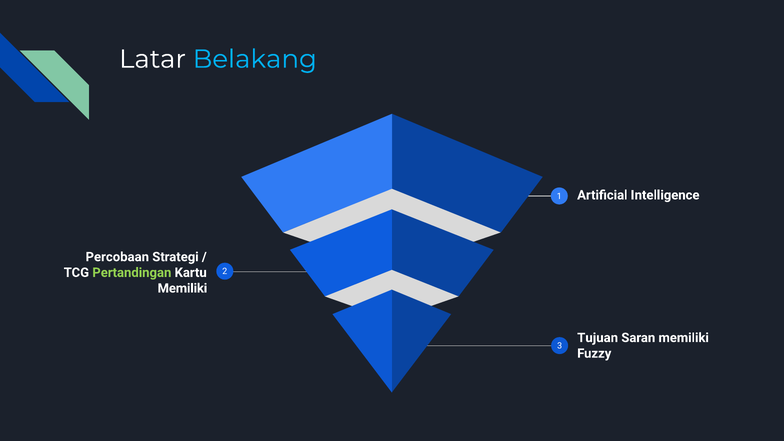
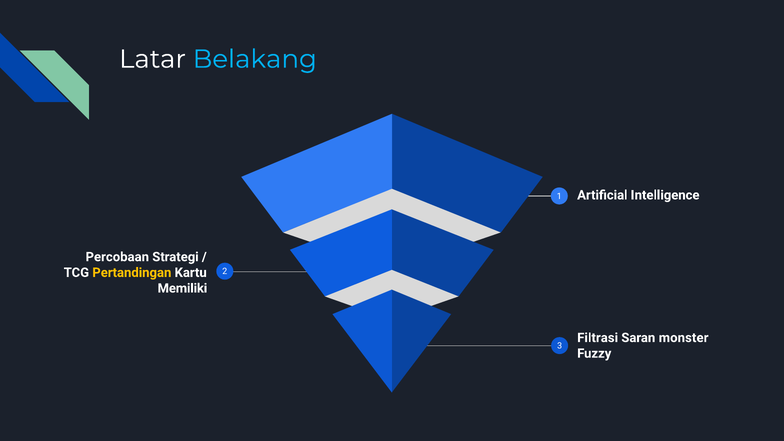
Pertandingan colour: light green -> yellow
Tujuan: Tujuan -> Filtrasi
Saran memiliki: memiliki -> monster
